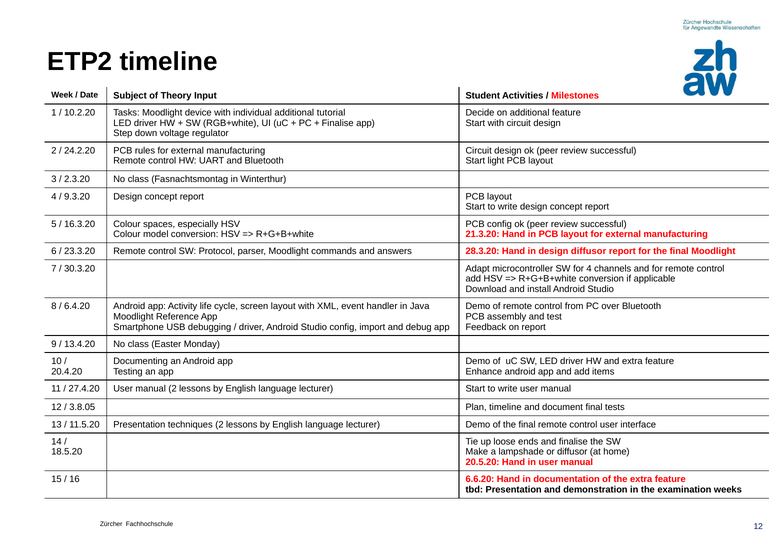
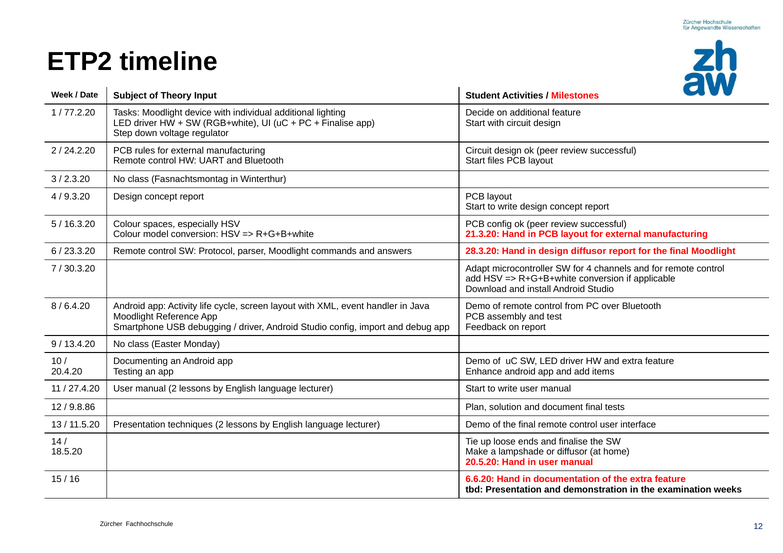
10.2.20: 10.2.20 -> 77.2.20
tutorial: tutorial -> lighting
light: light -> files
3.8.05: 3.8.05 -> 9.8.86
Plan timeline: timeline -> solution
